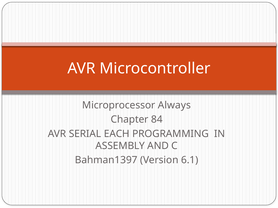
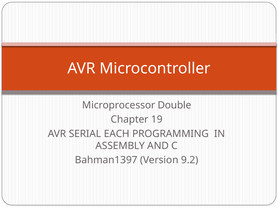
Always: Always -> Double
84: 84 -> 19
6.1: 6.1 -> 9.2
